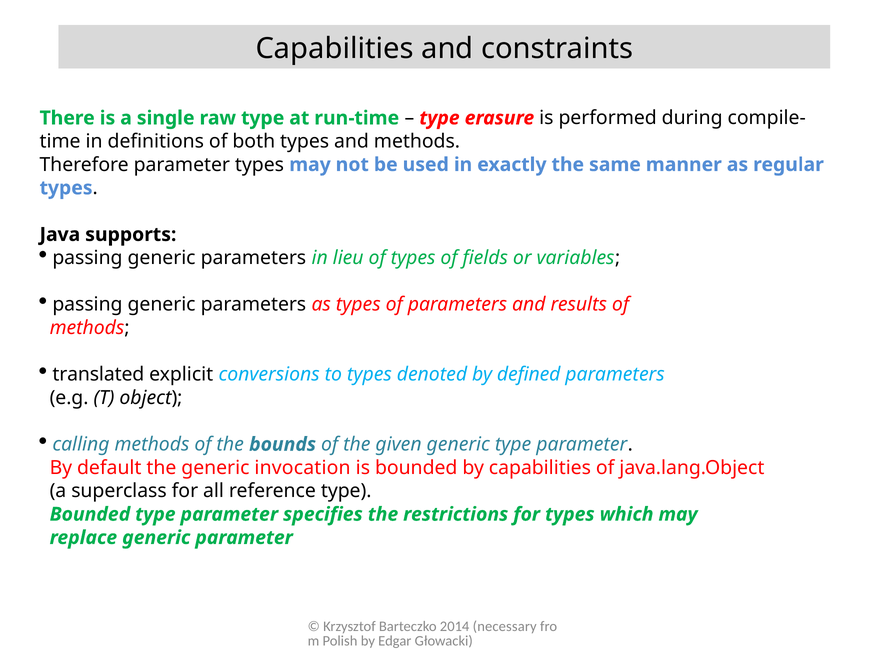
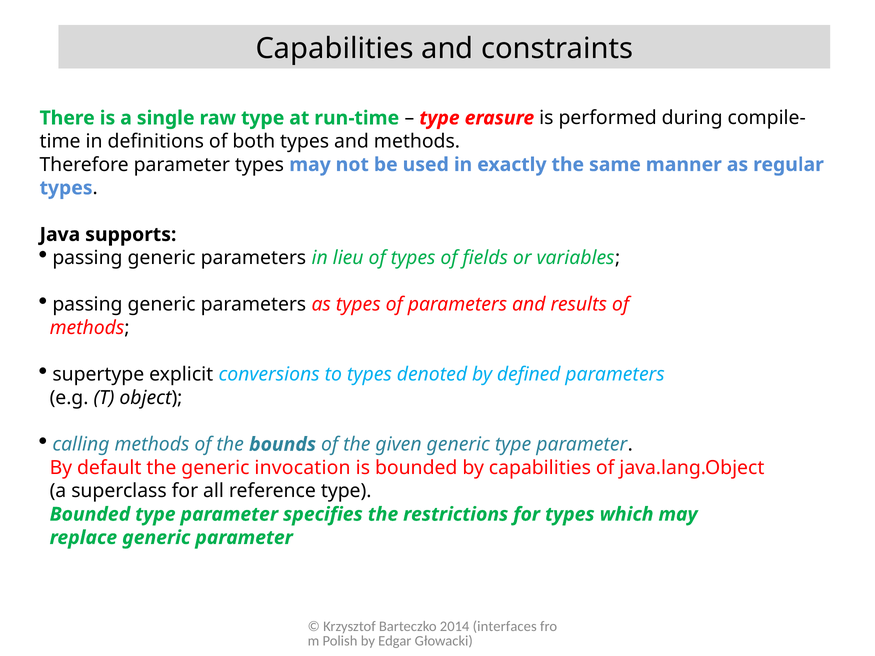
translated: translated -> supertype
necessary: necessary -> interfaces
